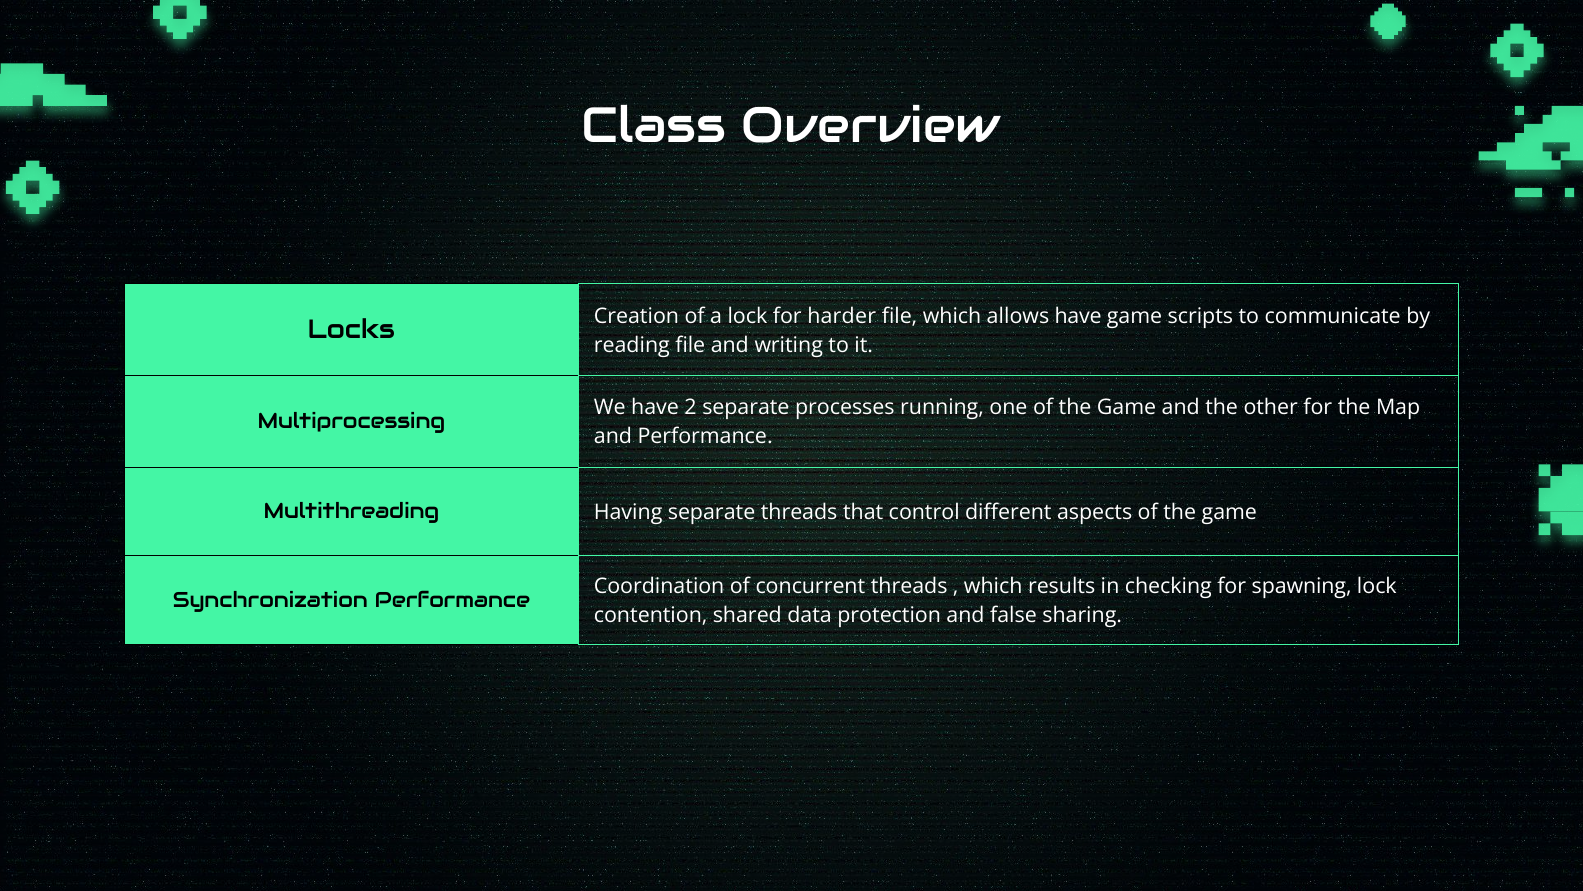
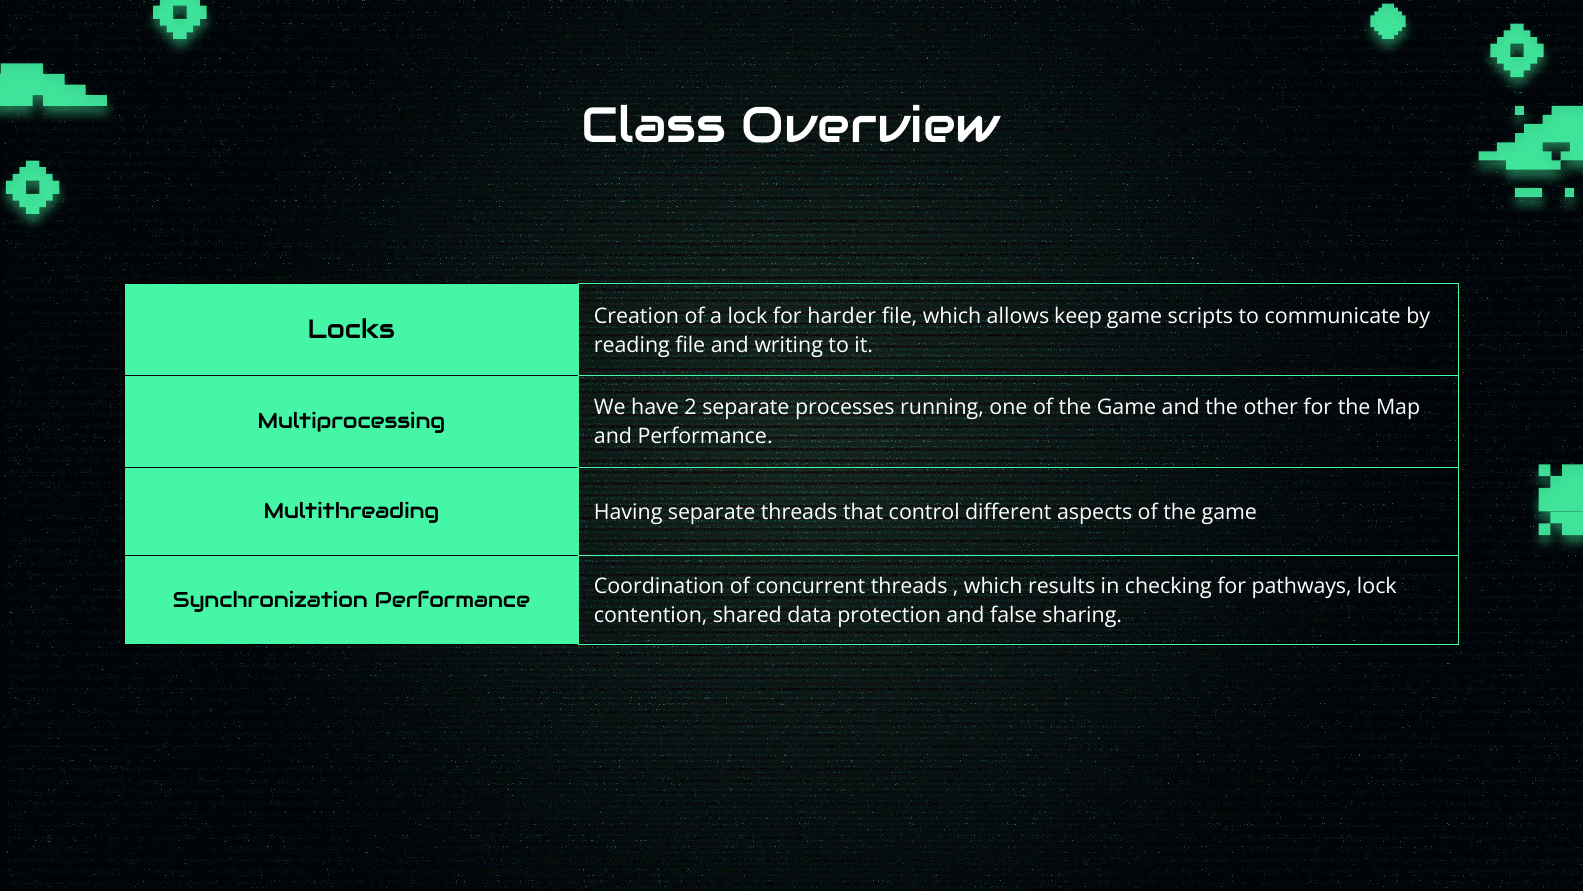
allows have: have -> keep
spawning: spawning -> pathways
